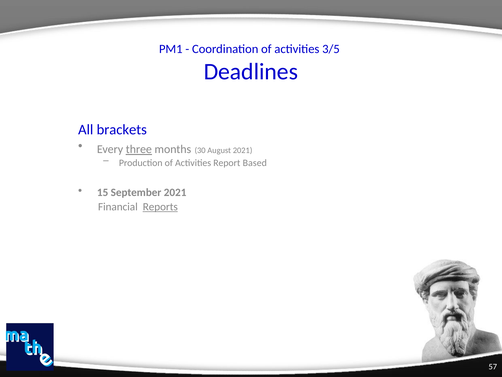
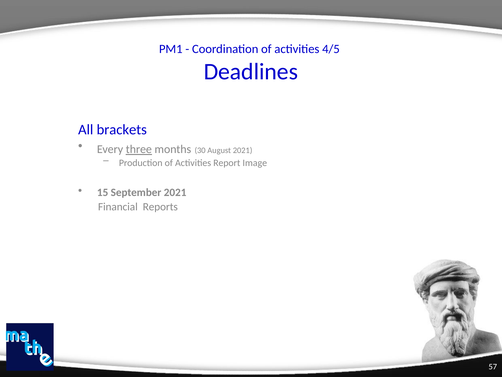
3/5: 3/5 -> 4/5
Based: Based -> Image
Reports underline: present -> none
